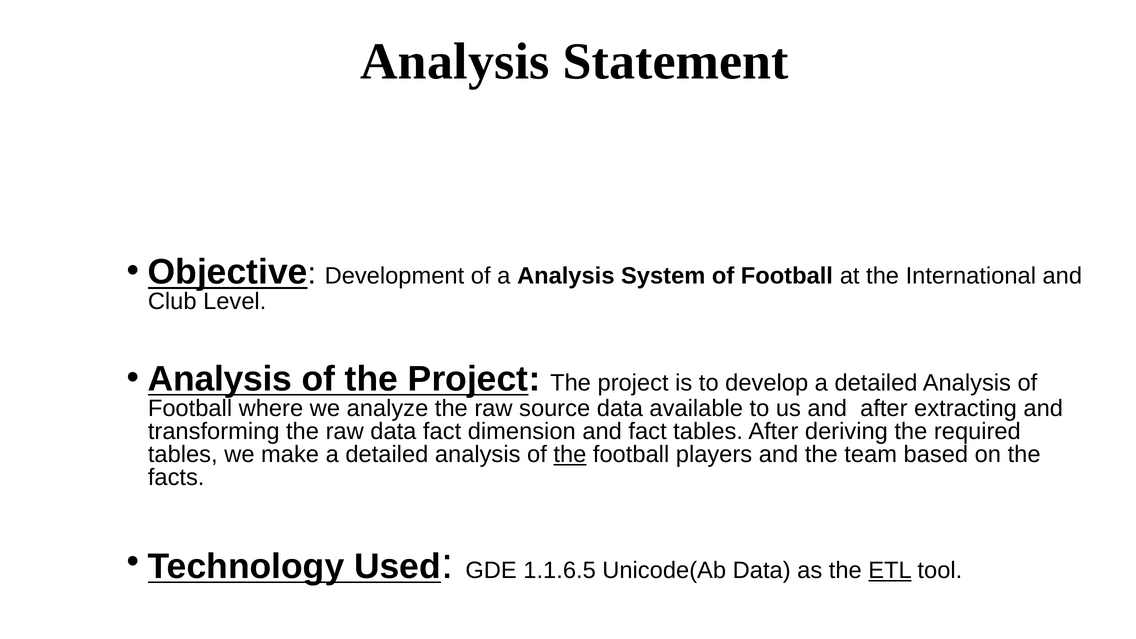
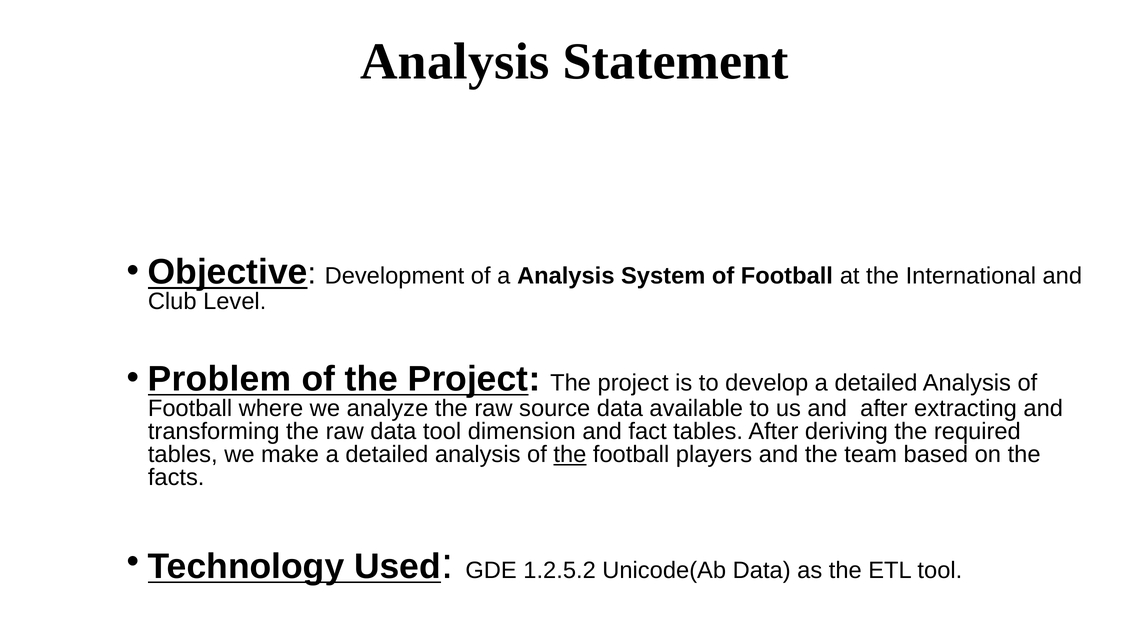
Analysis at (220, 379): Analysis -> Problem
data fact: fact -> tool
1.1.6.5: 1.1.6.5 -> 1.2.5.2
ETL underline: present -> none
